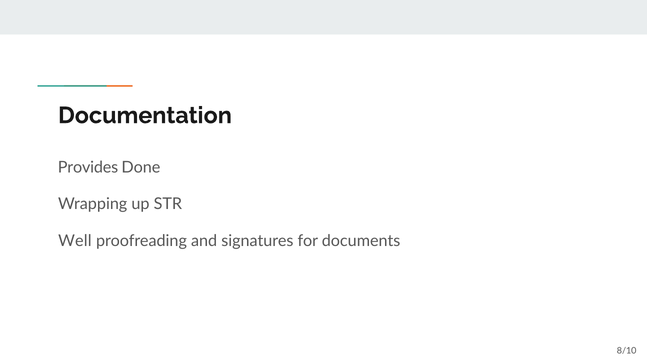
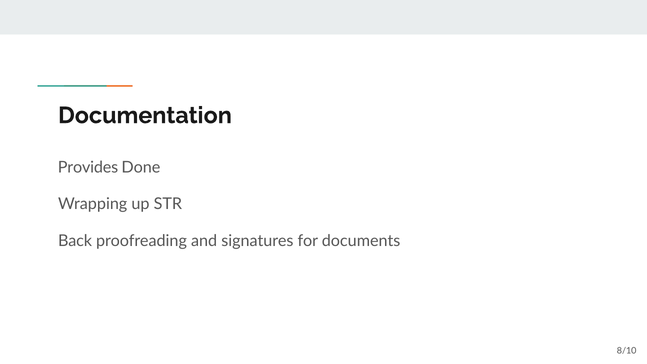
Well: Well -> Back
